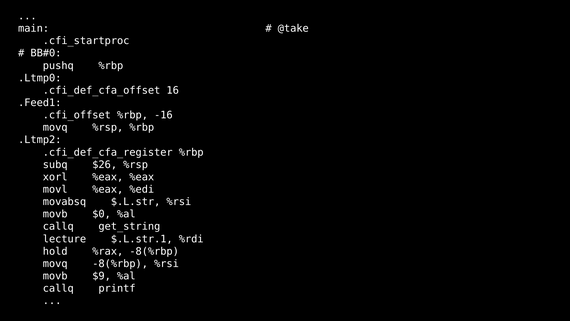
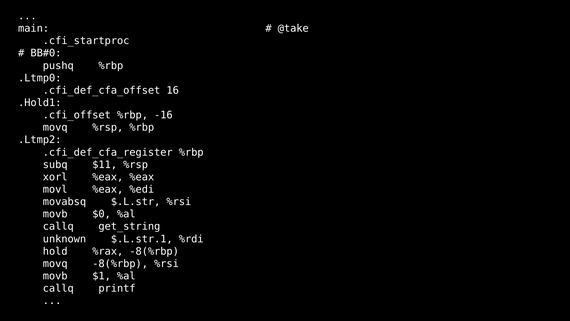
.Feed1: .Feed1 -> .Hold1
$26: $26 -> $11
lecture: lecture -> unknown
$9: $9 -> $1
